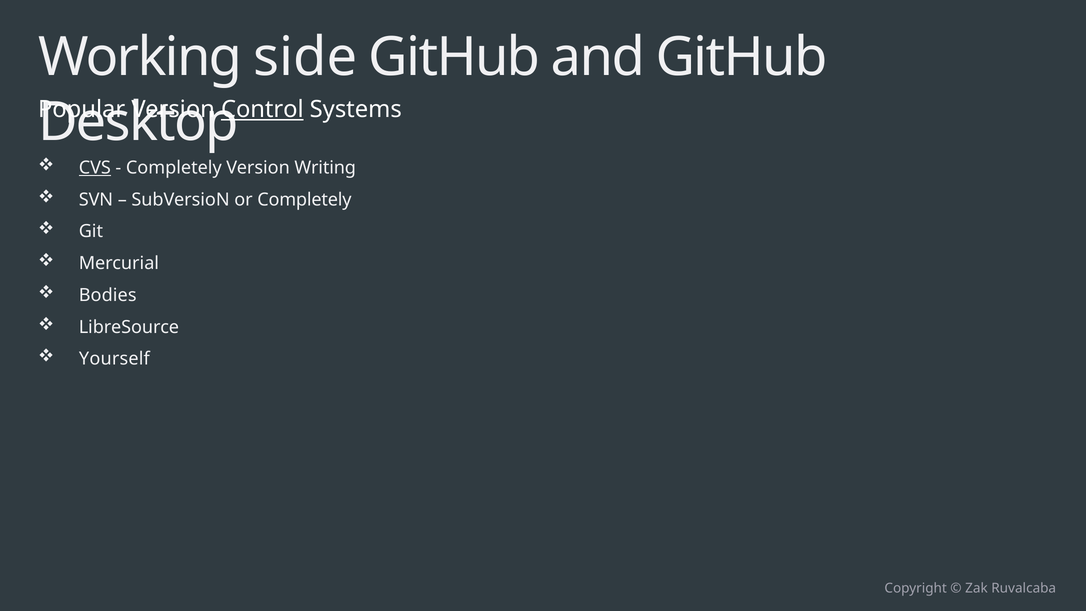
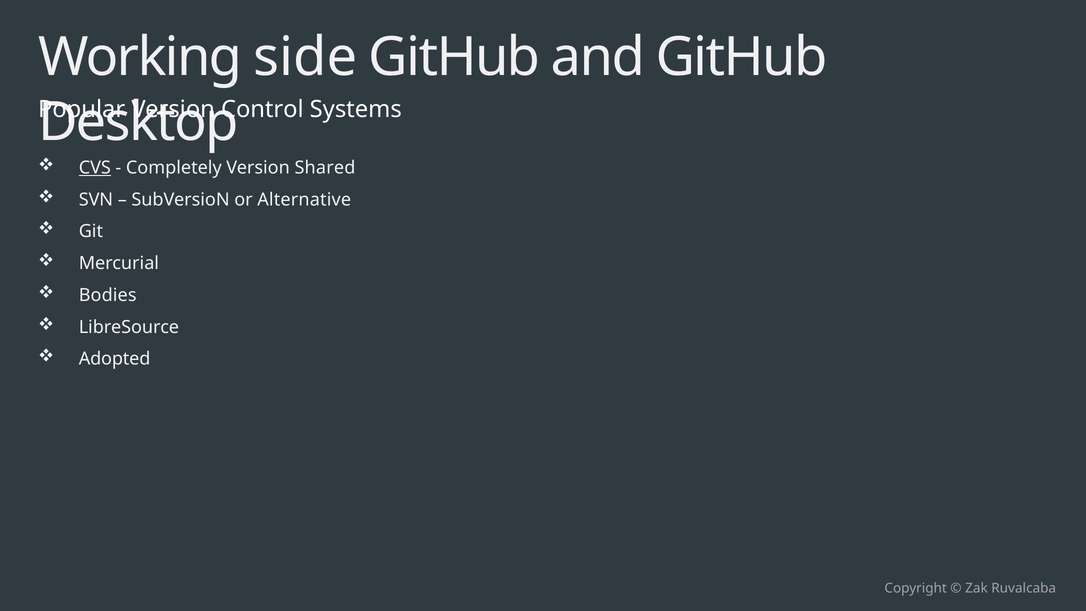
Control underline: present -> none
Writing: Writing -> Shared
or Completely: Completely -> Alternative
Yourself: Yourself -> Adopted
